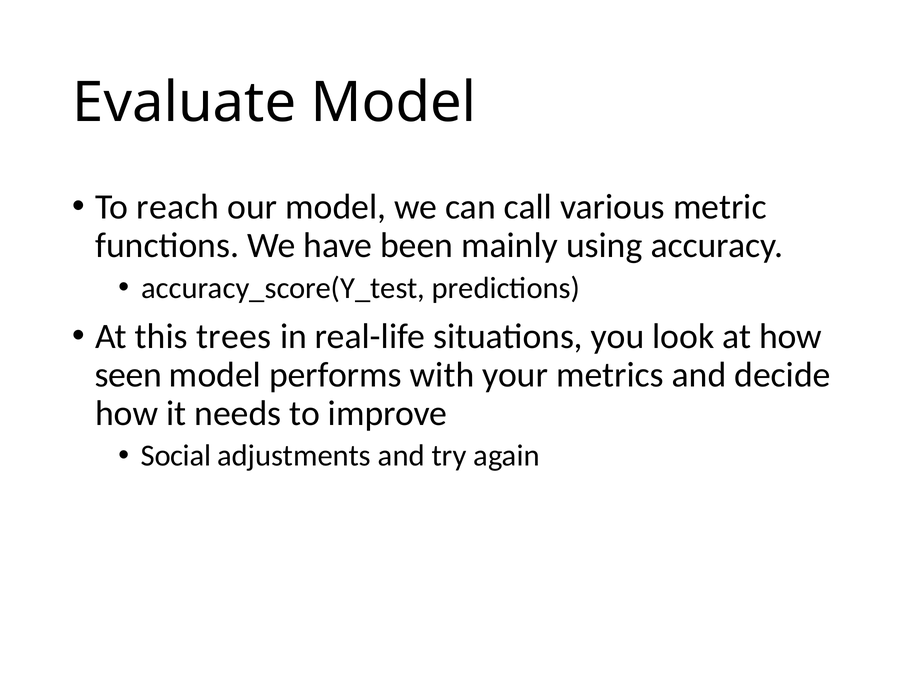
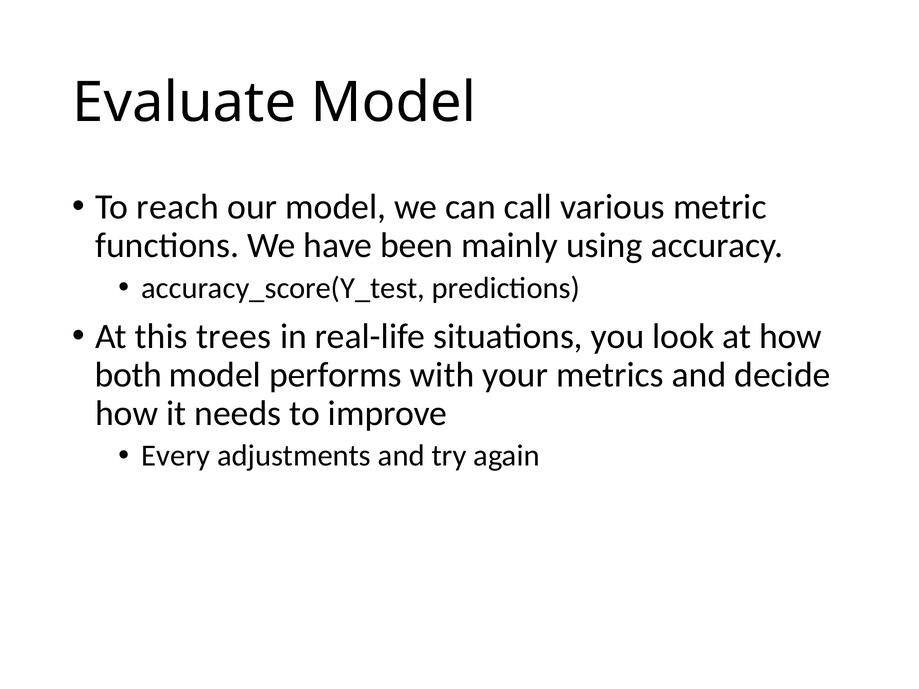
seen: seen -> both
Social: Social -> Every
